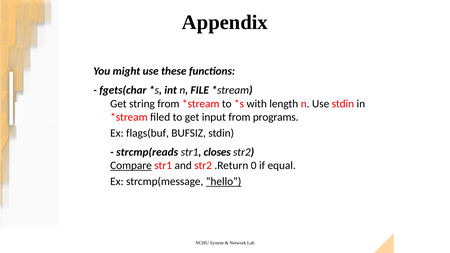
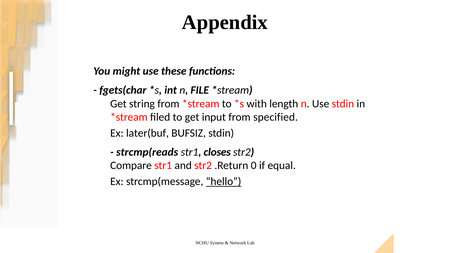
programs: programs -> specified
flags(buf: flags(buf -> later(buf
Compare underline: present -> none
